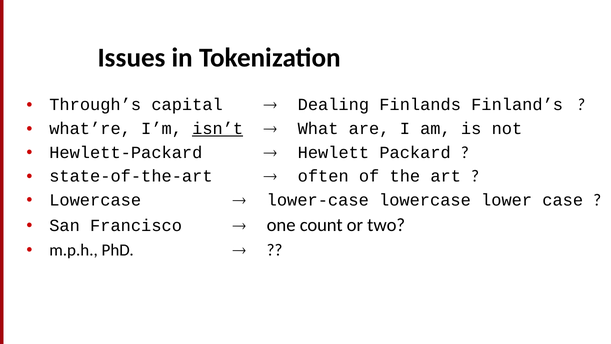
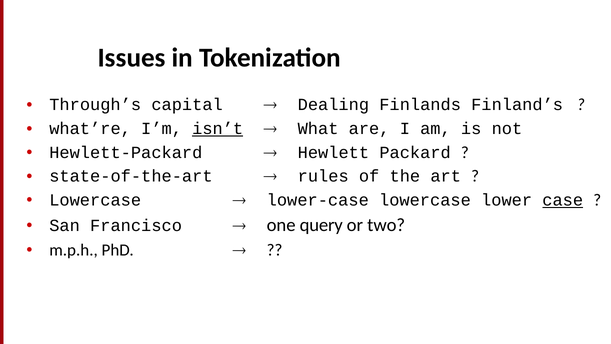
often: often -> rules
case underline: none -> present
count: count -> query
